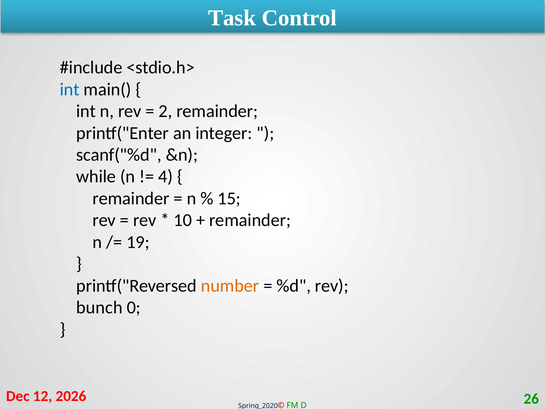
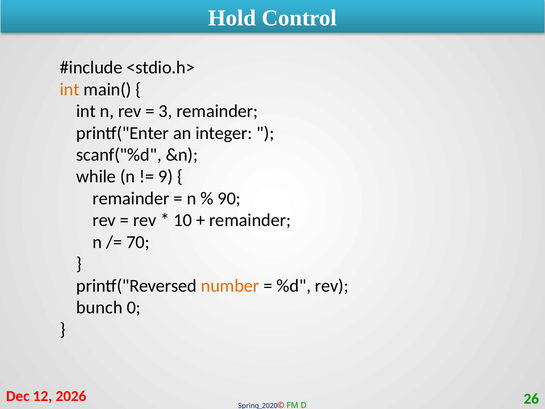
Task: Task -> Hold
int at (70, 89) colour: blue -> orange
2: 2 -> 3
4: 4 -> 9
15: 15 -> 90
19: 19 -> 70
